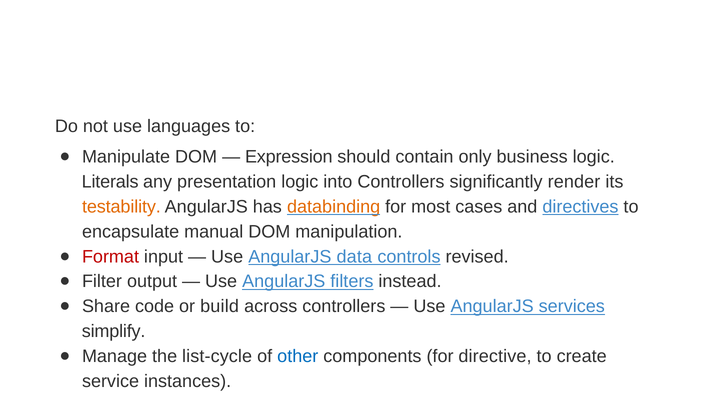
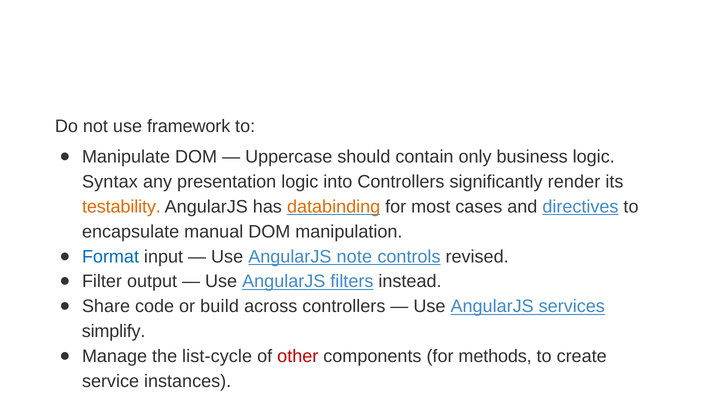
languages: languages -> framework
Expression: Expression -> Uppercase
Literals: Literals -> Syntax
Format colour: red -> blue
data: data -> note
other colour: blue -> red
directive: directive -> methods
